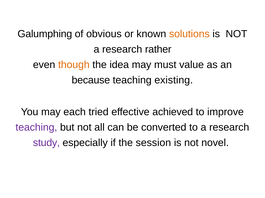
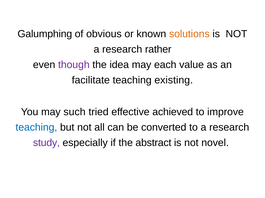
though colour: orange -> purple
must: must -> each
because: because -> facilitate
each: each -> such
teaching at (36, 128) colour: purple -> blue
session: session -> abstract
